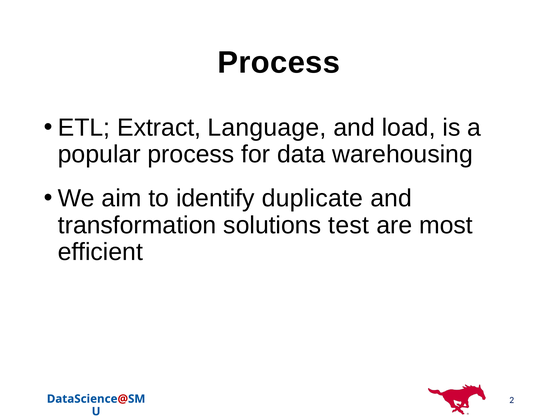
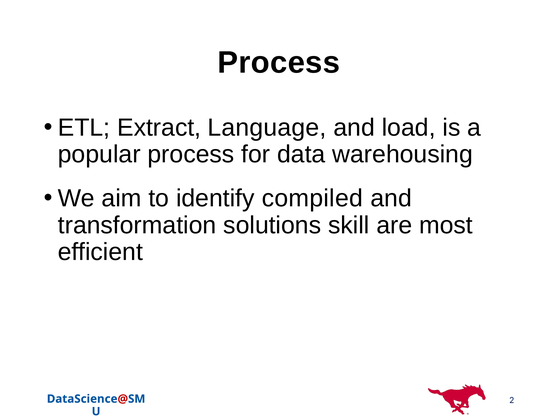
duplicate: duplicate -> compiled
test: test -> skill
